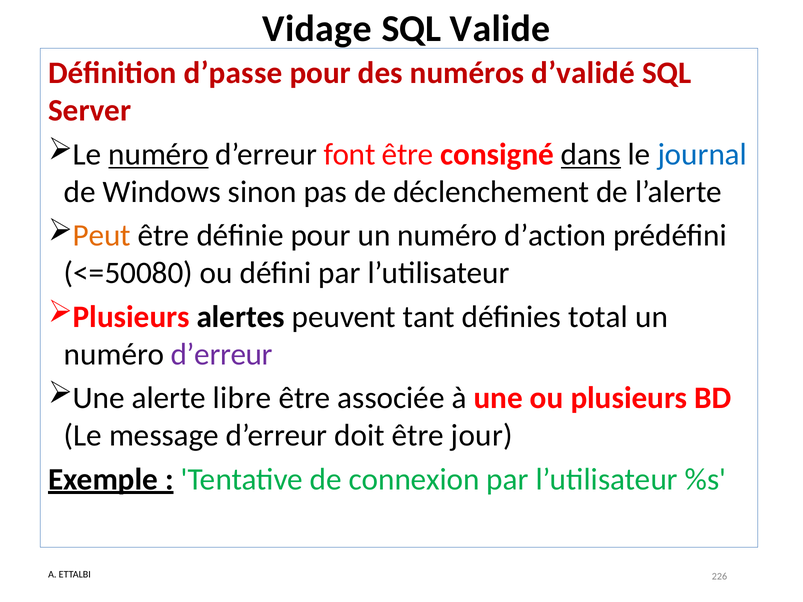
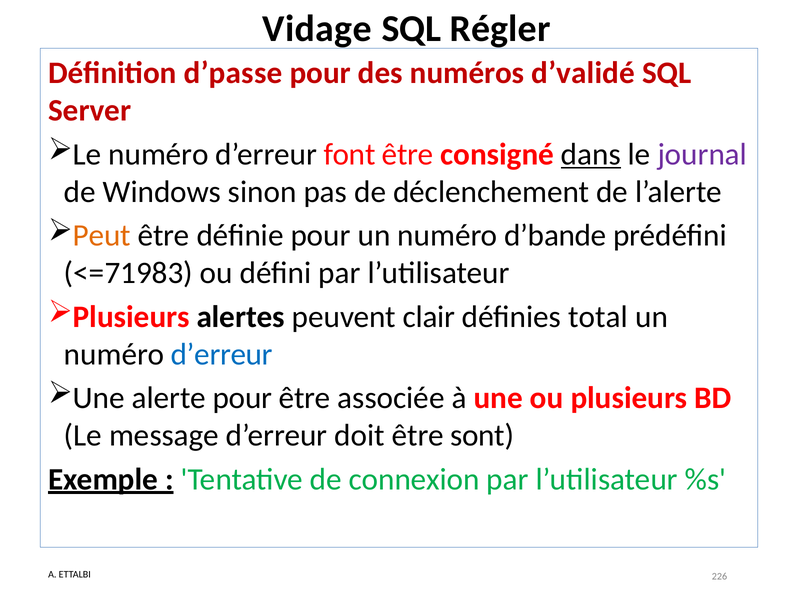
Valide: Valide -> Régler
numéro at (159, 154) underline: present -> none
journal colour: blue -> purple
d’action: d’action -> d’bande
<=50080: <=50080 -> <=71983
tant: tant -> clair
d’erreur at (222, 354) colour: purple -> blue
alerte libre: libre -> pour
jour: jour -> sont
